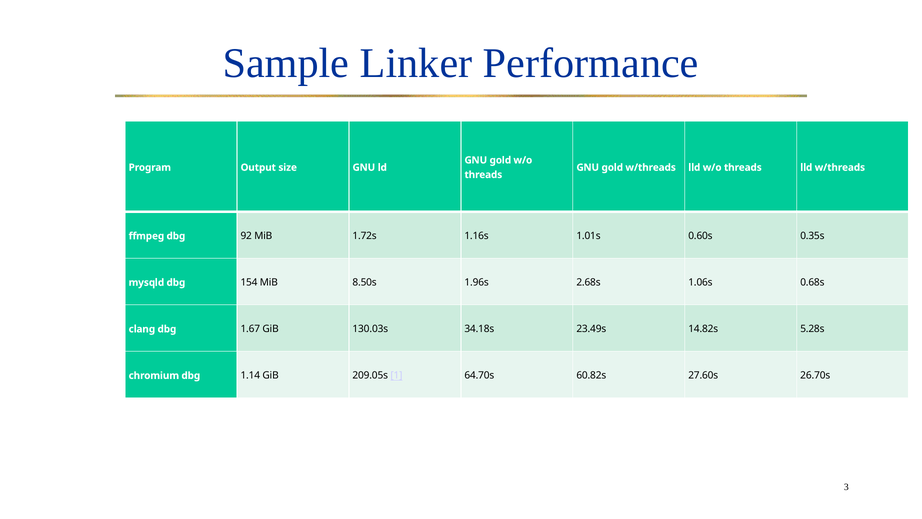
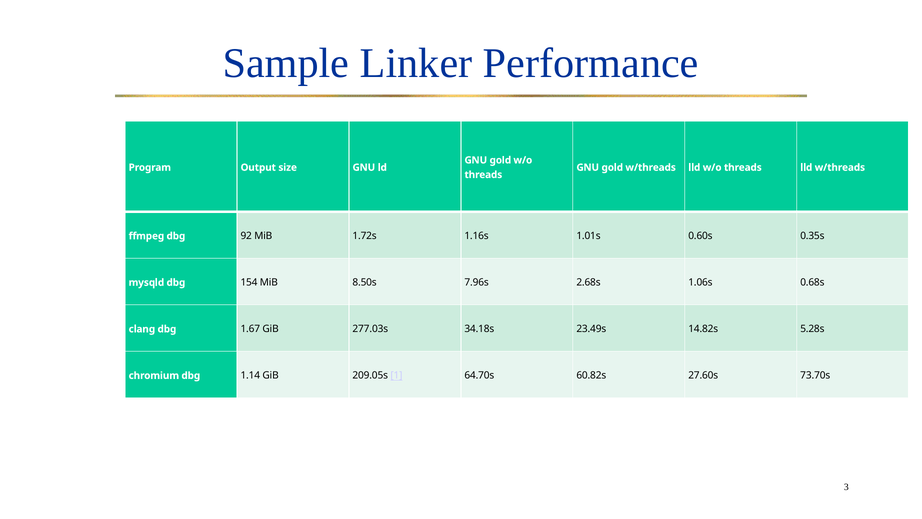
1.96s: 1.96s -> 7.96s
130.03s: 130.03s -> 277.03s
26.70s: 26.70s -> 73.70s
